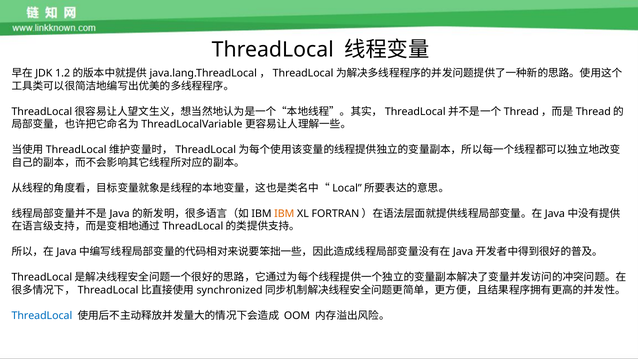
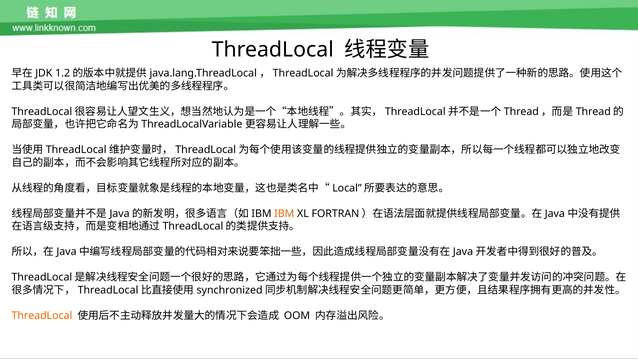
ThreadLocal at (42, 316) colour: blue -> orange
